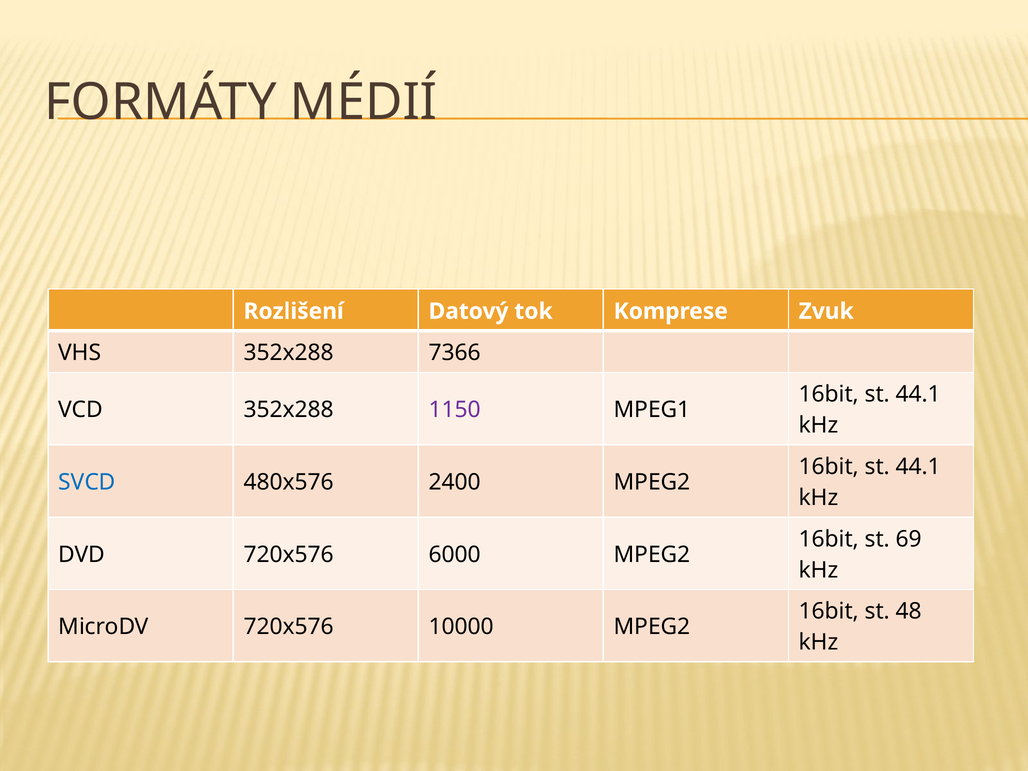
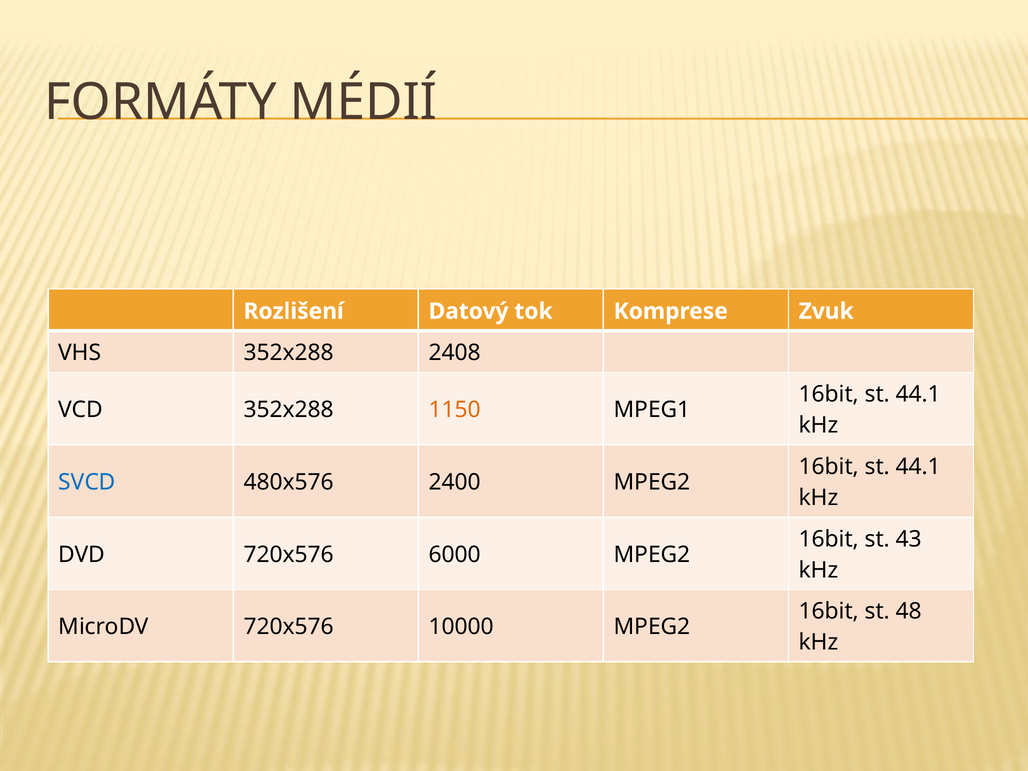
7366: 7366 -> 2408
1150 colour: purple -> orange
69: 69 -> 43
